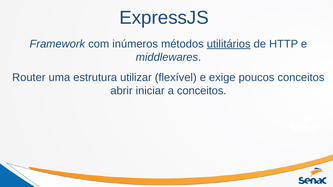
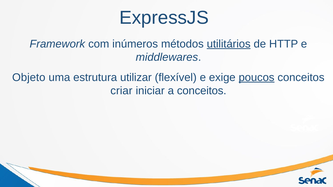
Router: Router -> Objeto
poucos underline: none -> present
abrir: abrir -> criar
